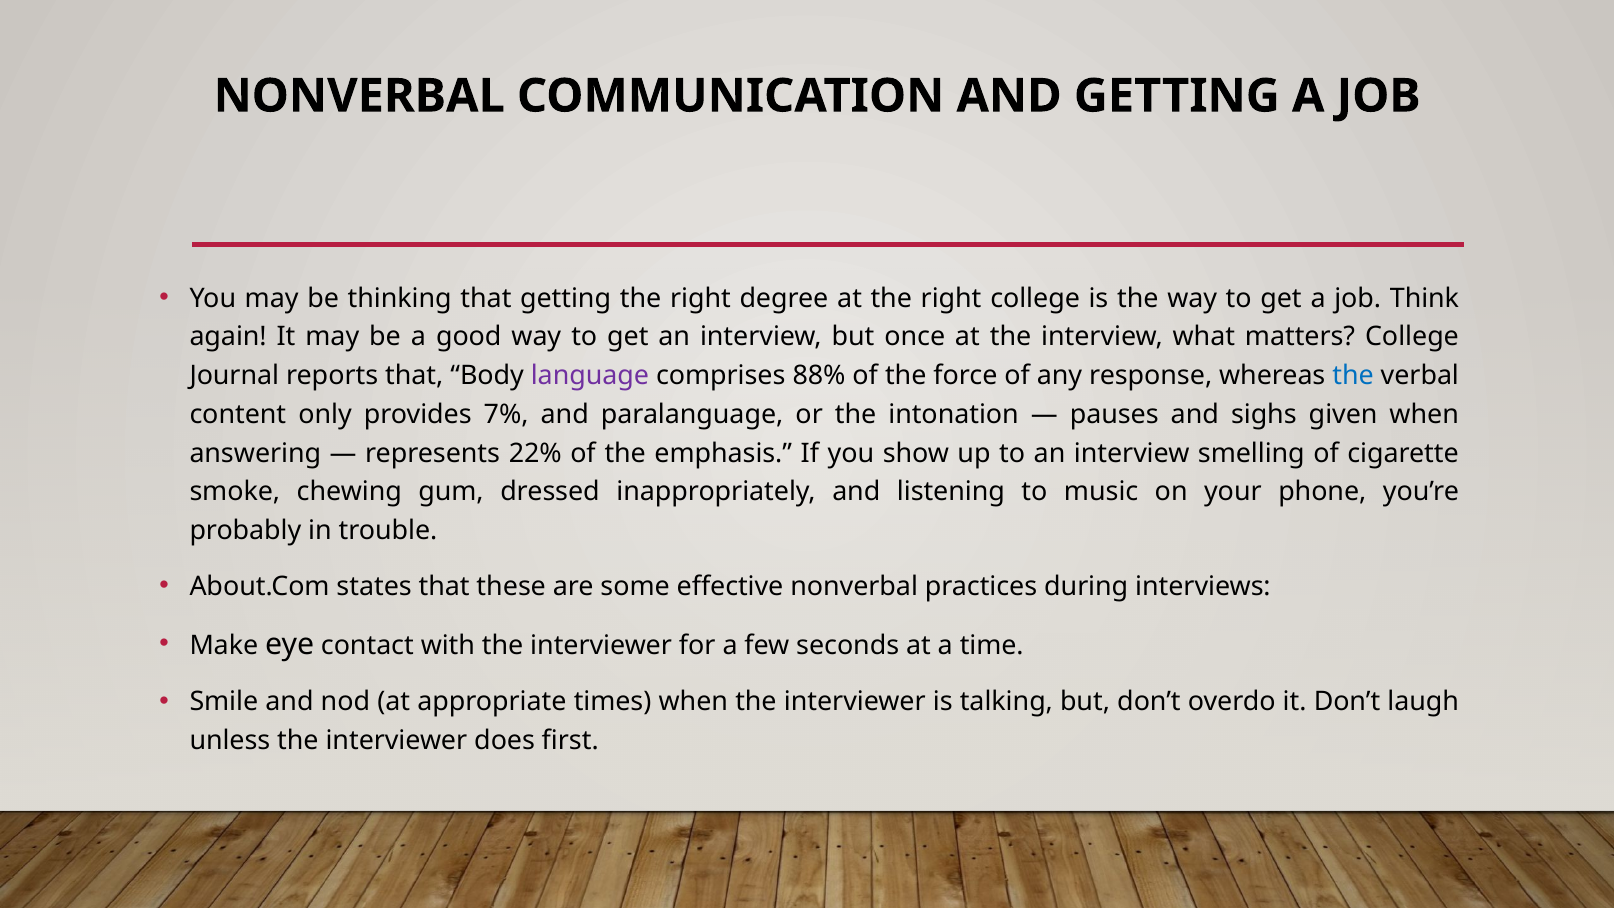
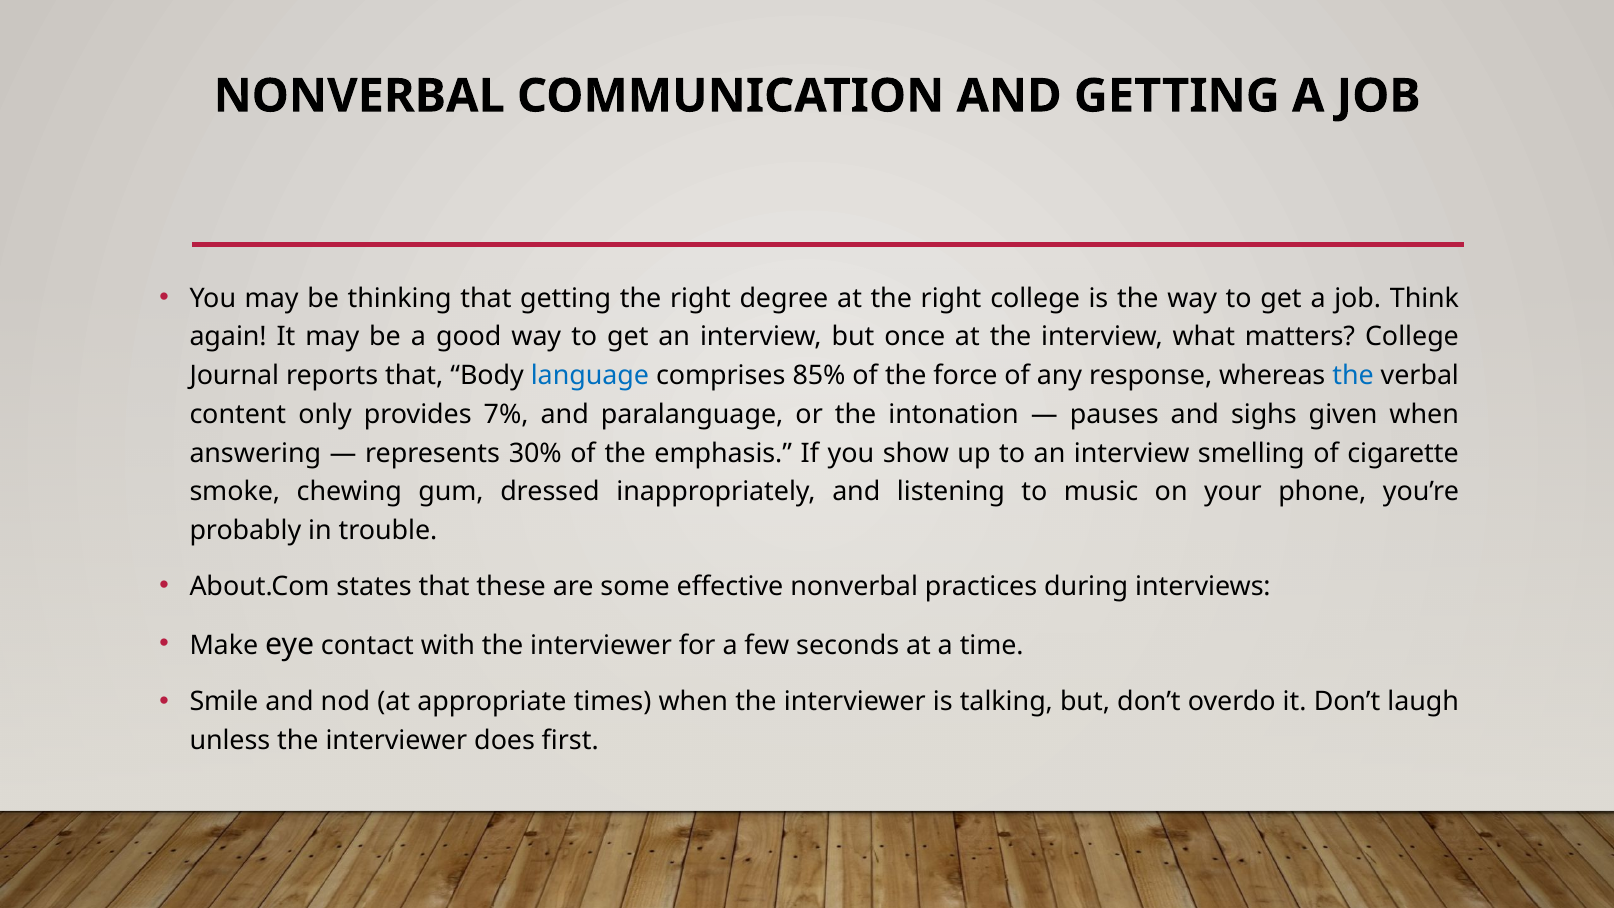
language colour: purple -> blue
88%: 88% -> 85%
22%: 22% -> 30%
